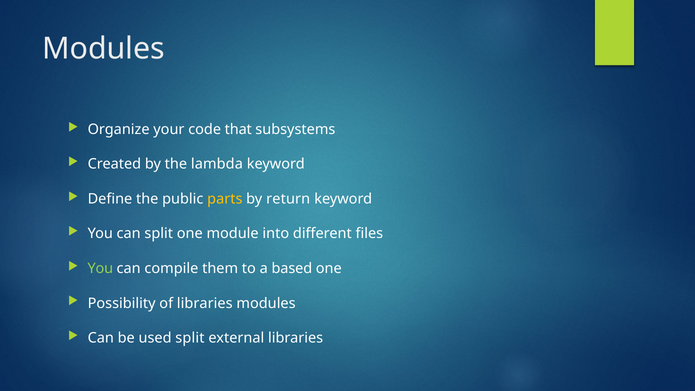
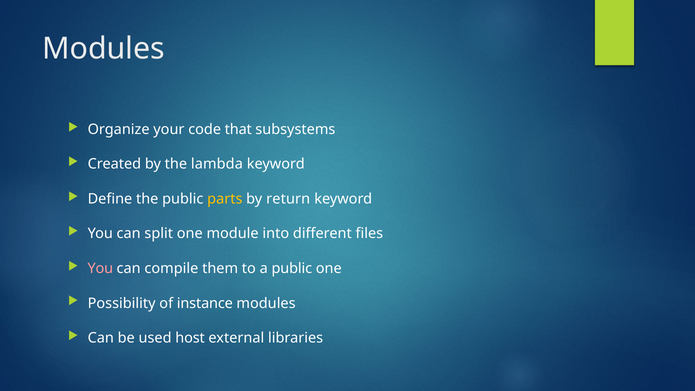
You at (100, 268) colour: light green -> pink
a based: based -> public
of libraries: libraries -> instance
used split: split -> host
